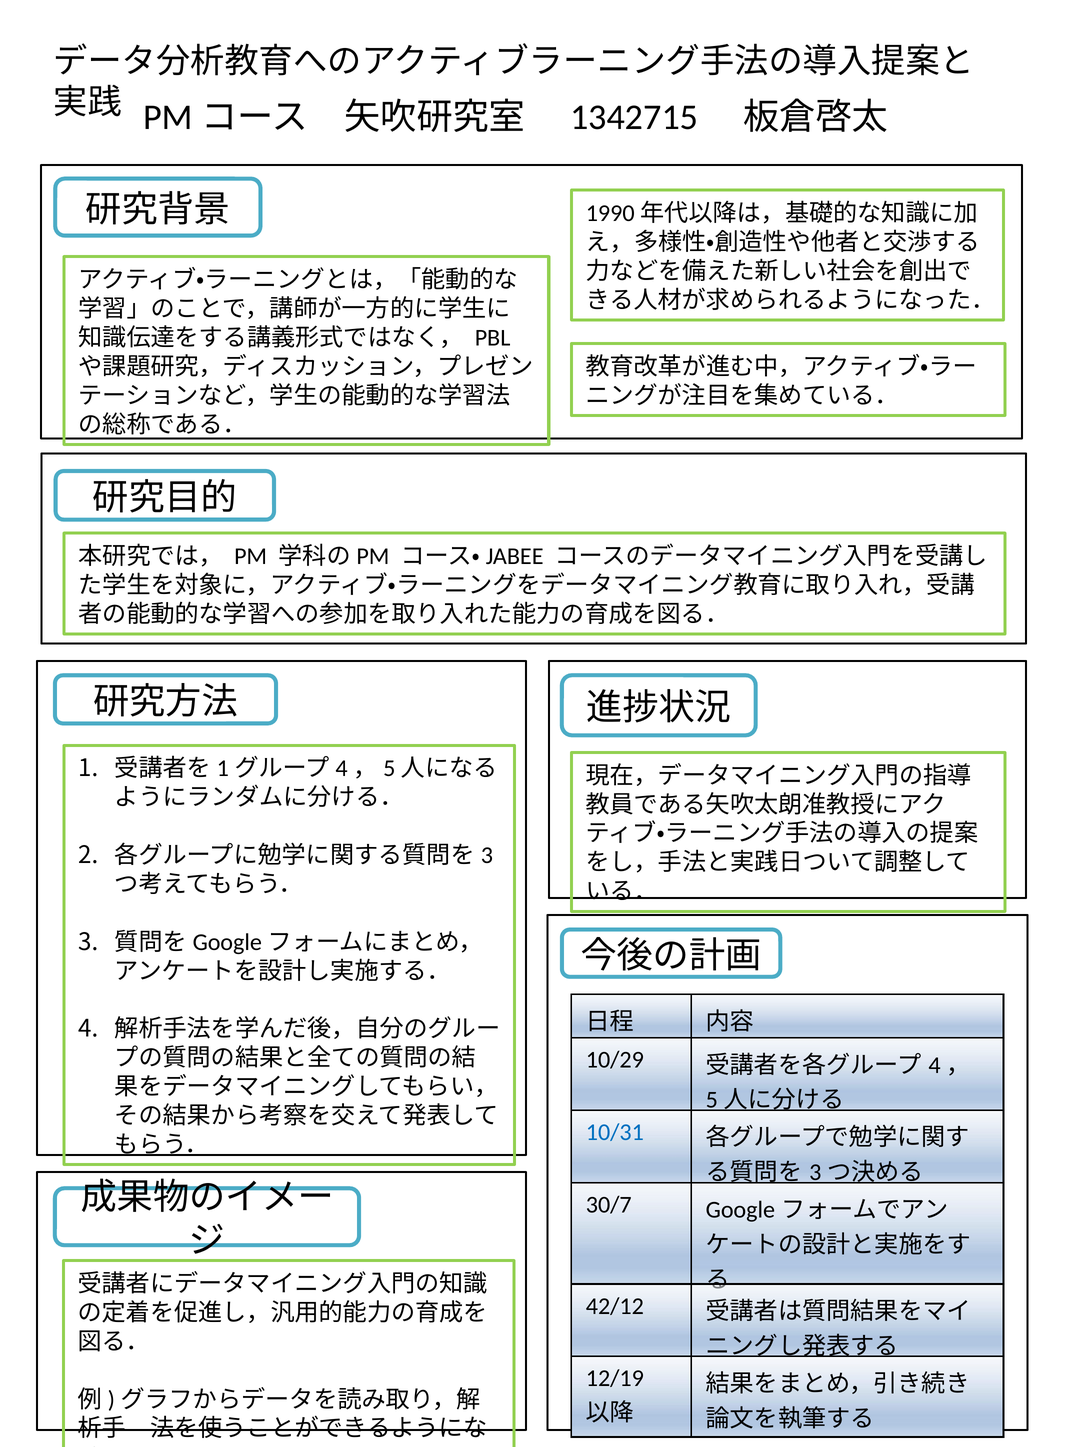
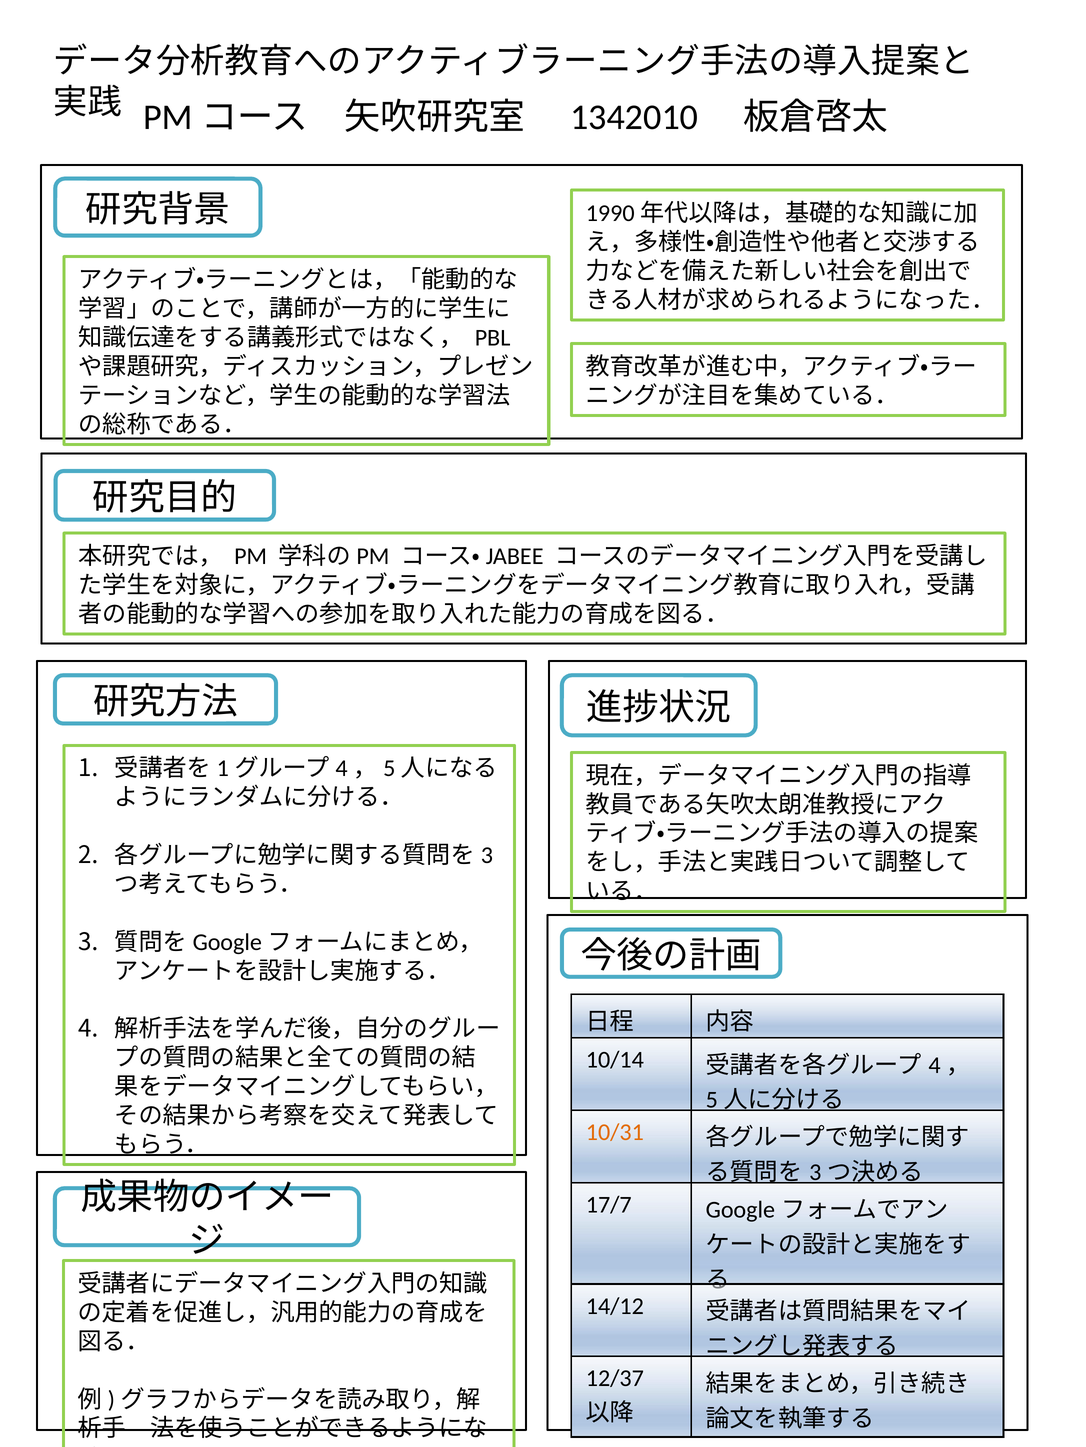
1342715: 1342715 -> 1342010
10/29: 10/29 -> 10/14
10/31 colour: blue -> orange
30/7: 30/7 -> 17/7
42/12: 42/12 -> 14/12
12/19: 12/19 -> 12/37
